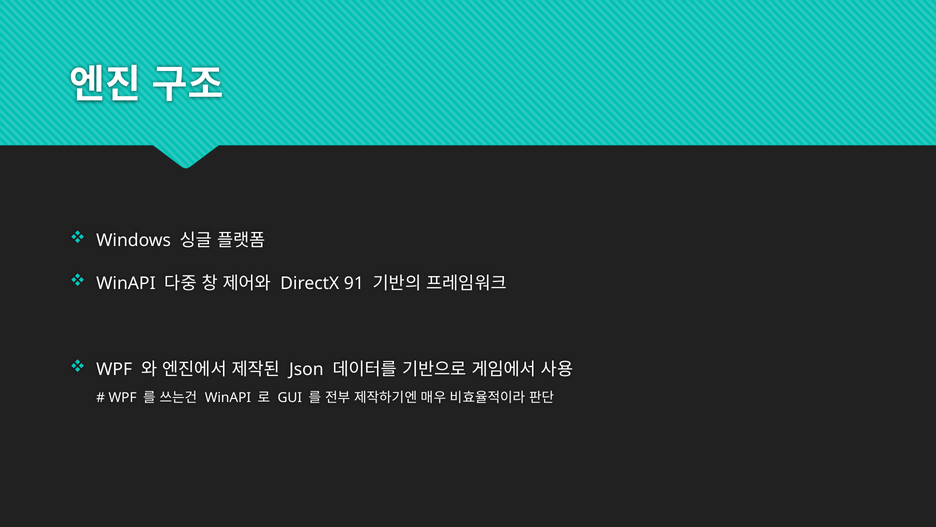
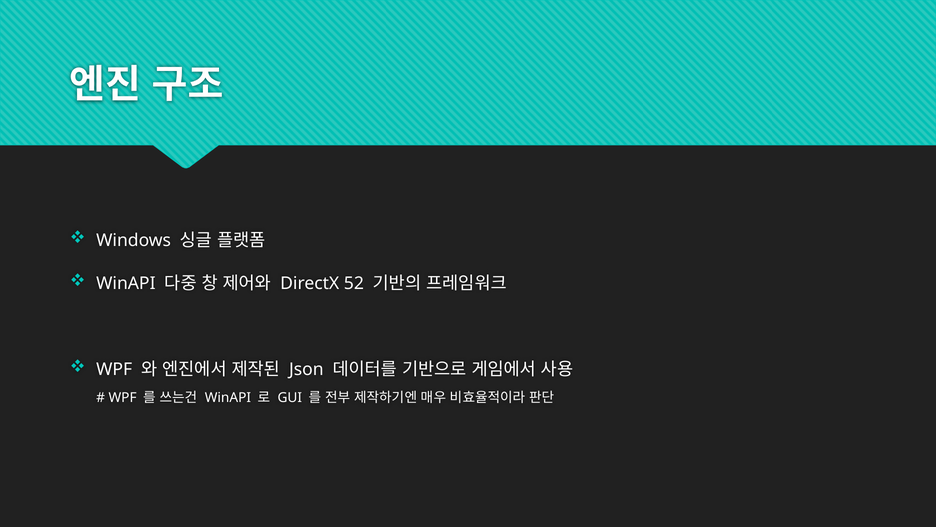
91: 91 -> 52
